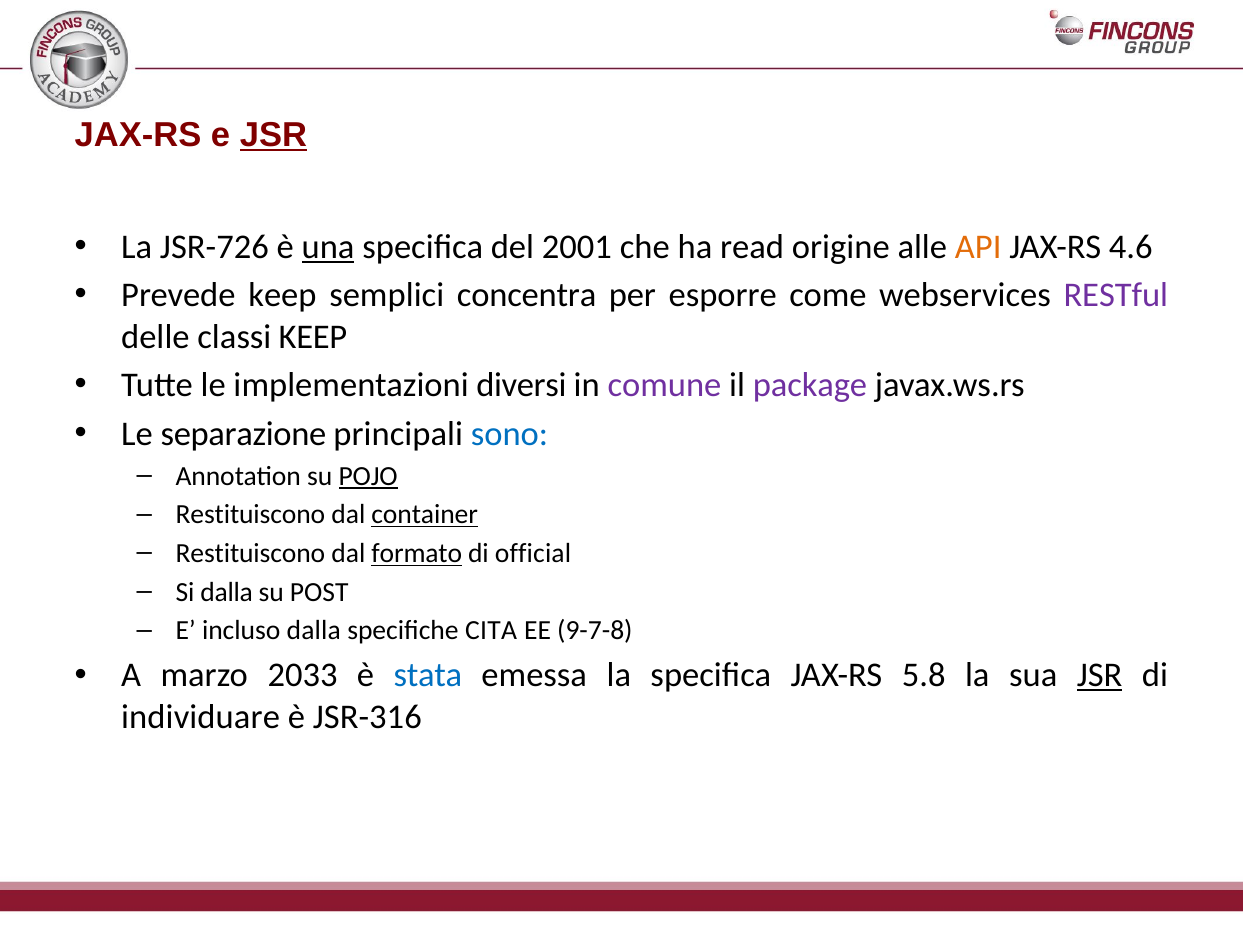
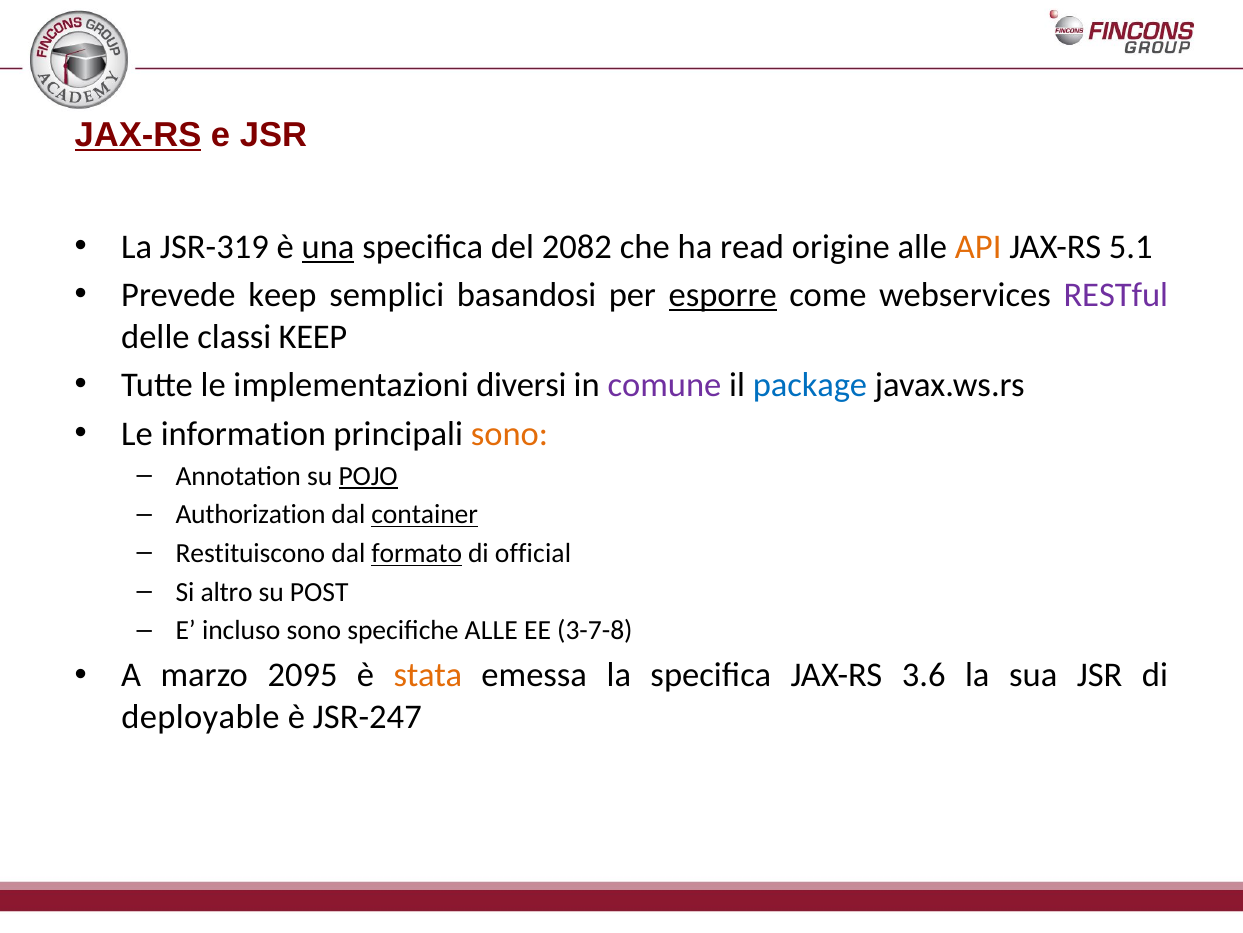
JAX-RS at (138, 135) underline: none -> present
JSR at (273, 135) underline: present -> none
JSR-726: JSR-726 -> JSR-319
2001: 2001 -> 2082
4.6: 4.6 -> 5.1
concentra: concentra -> basandosi
esporre underline: none -> present
package colour: purple -> blue
separazione: separazione -> information
sono at (509, 433) colour: blue -> orange
Restituiscono at (250, 514): Restituiscono -> Authorization
Si dalla: dalla -> altro
incluso dalla: dalla -> sono
specifiche CITA: CITA -> ALLE
9-7-8: 9-7-8 -> 3-7-8
2033: 2033 -> 2095
stata colour: blue -> orange
5.8: 5.8 -> 3.6
JSR at (1100, 675) underline: present -> none
individuare: individuare -> deployable
JSR-316: JSR-316 -> JSR-247
